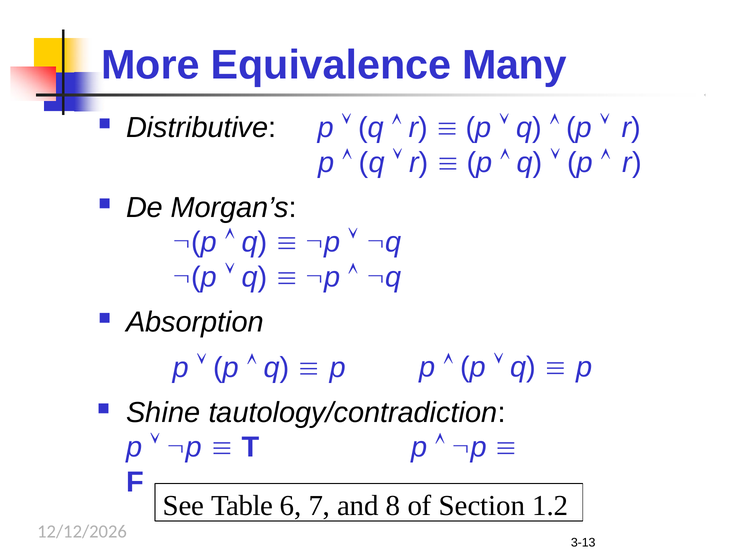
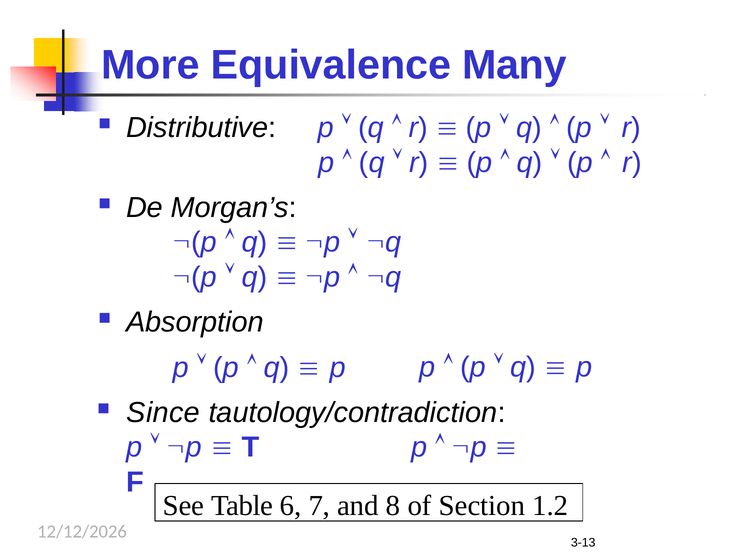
Shine: Shine -> Since
